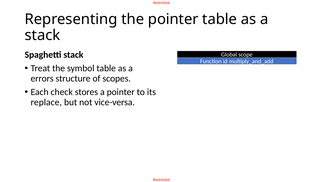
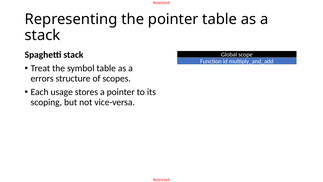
check: check -> usage
replace: replace -> scoping
